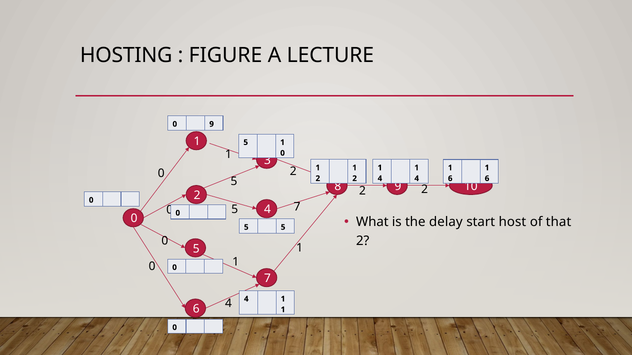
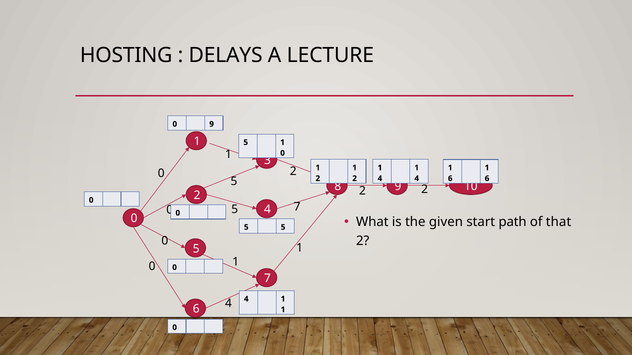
FIGURE: FIGURE -> DELAYS
delay: delay -> given
host: host -> path
